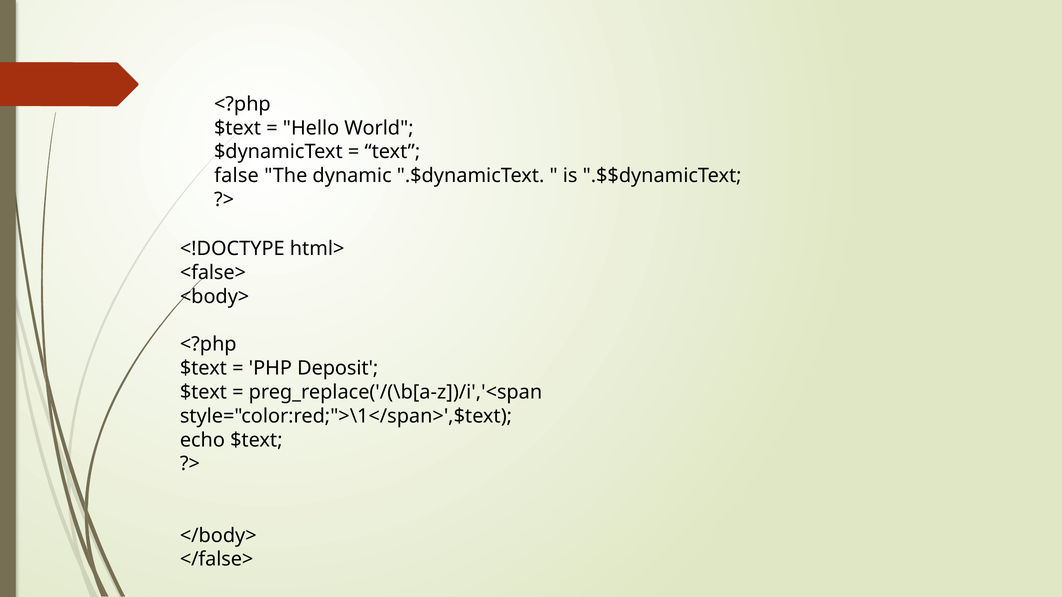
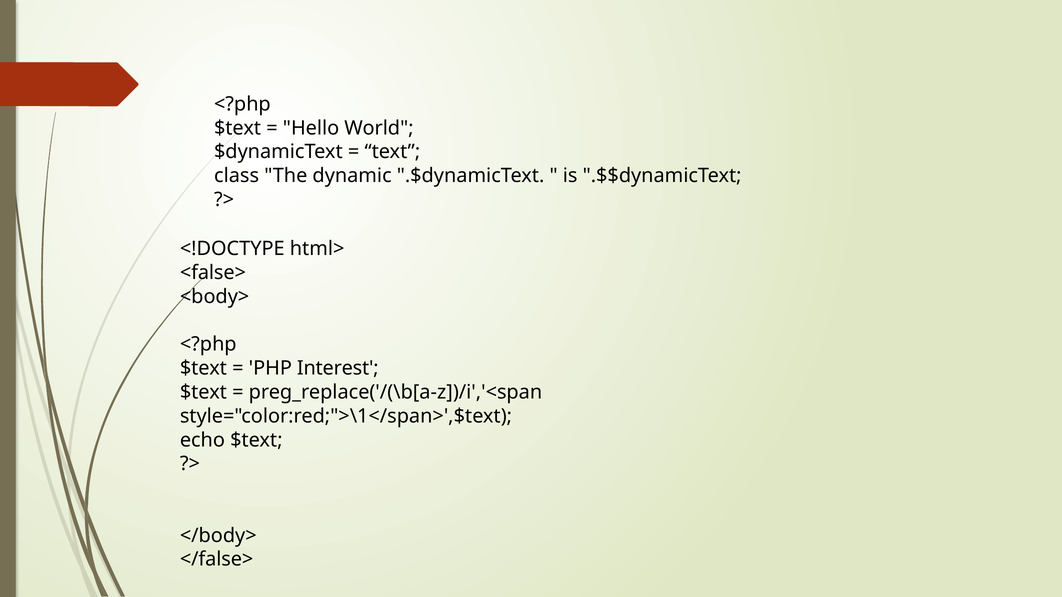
false: false -> class
Deposit: Deposit -> Interest
